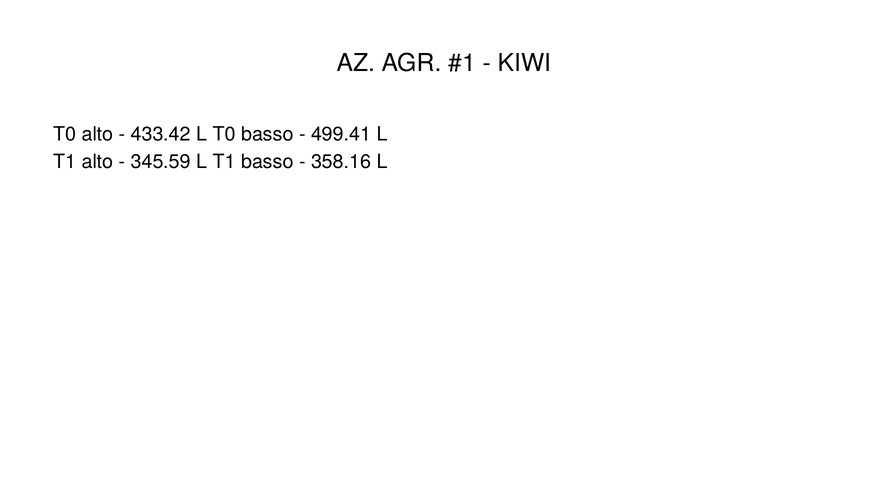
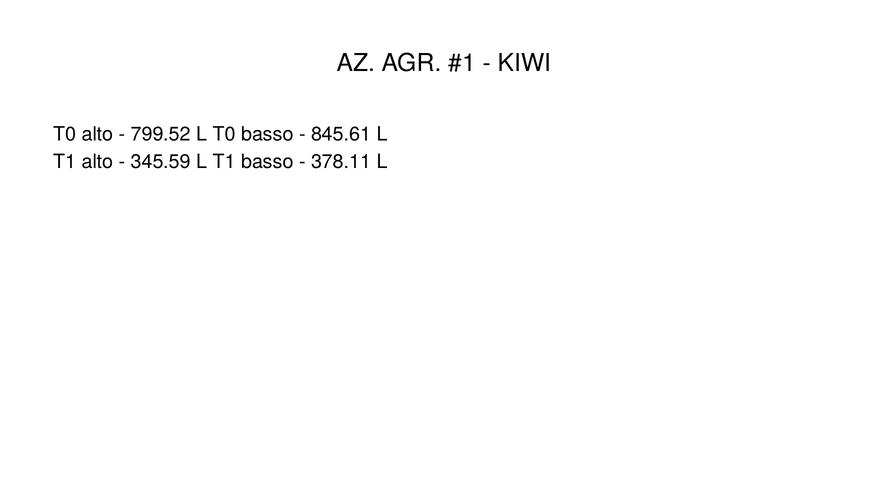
433.42: 433.42 -> 799.52
499.41: 499.41 -> 845.61
358.16: 358.16 -> 378.11
